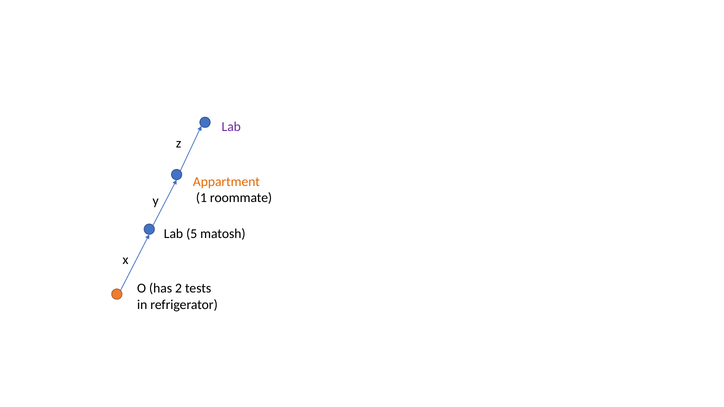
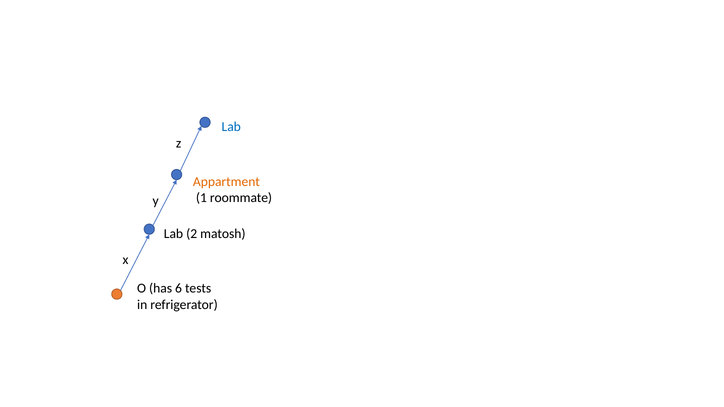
Lab at (231, 127) colour: purple -> blue
5: 5 -> 2
2: 2 -> 6
